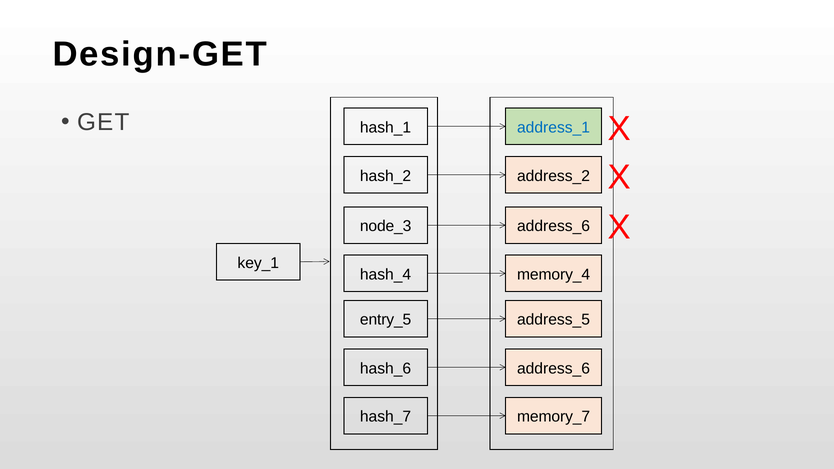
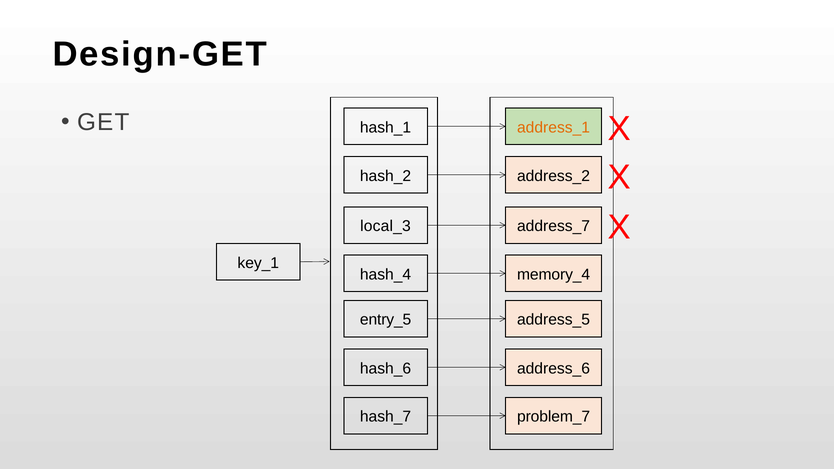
address_1 colour: blue -> orange
node_3: node_3 -> local_3
address_6 at (554, 226): address_6 -> address_7
memory_7: memory_7 -> problem_7
